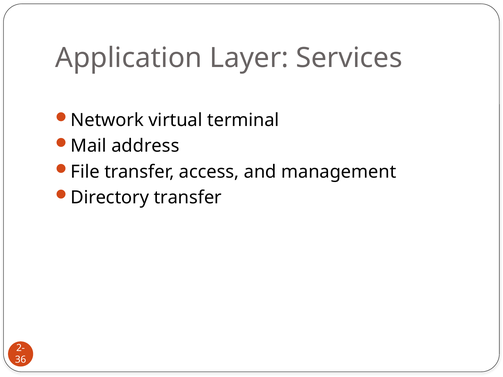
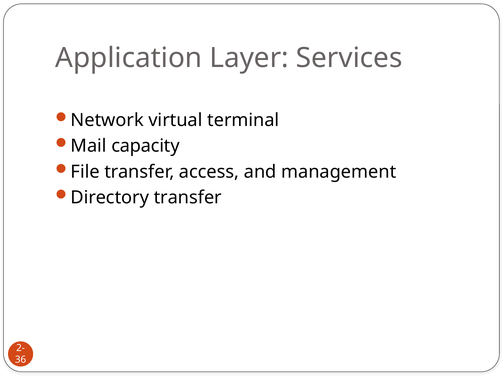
address: address -> capacity
